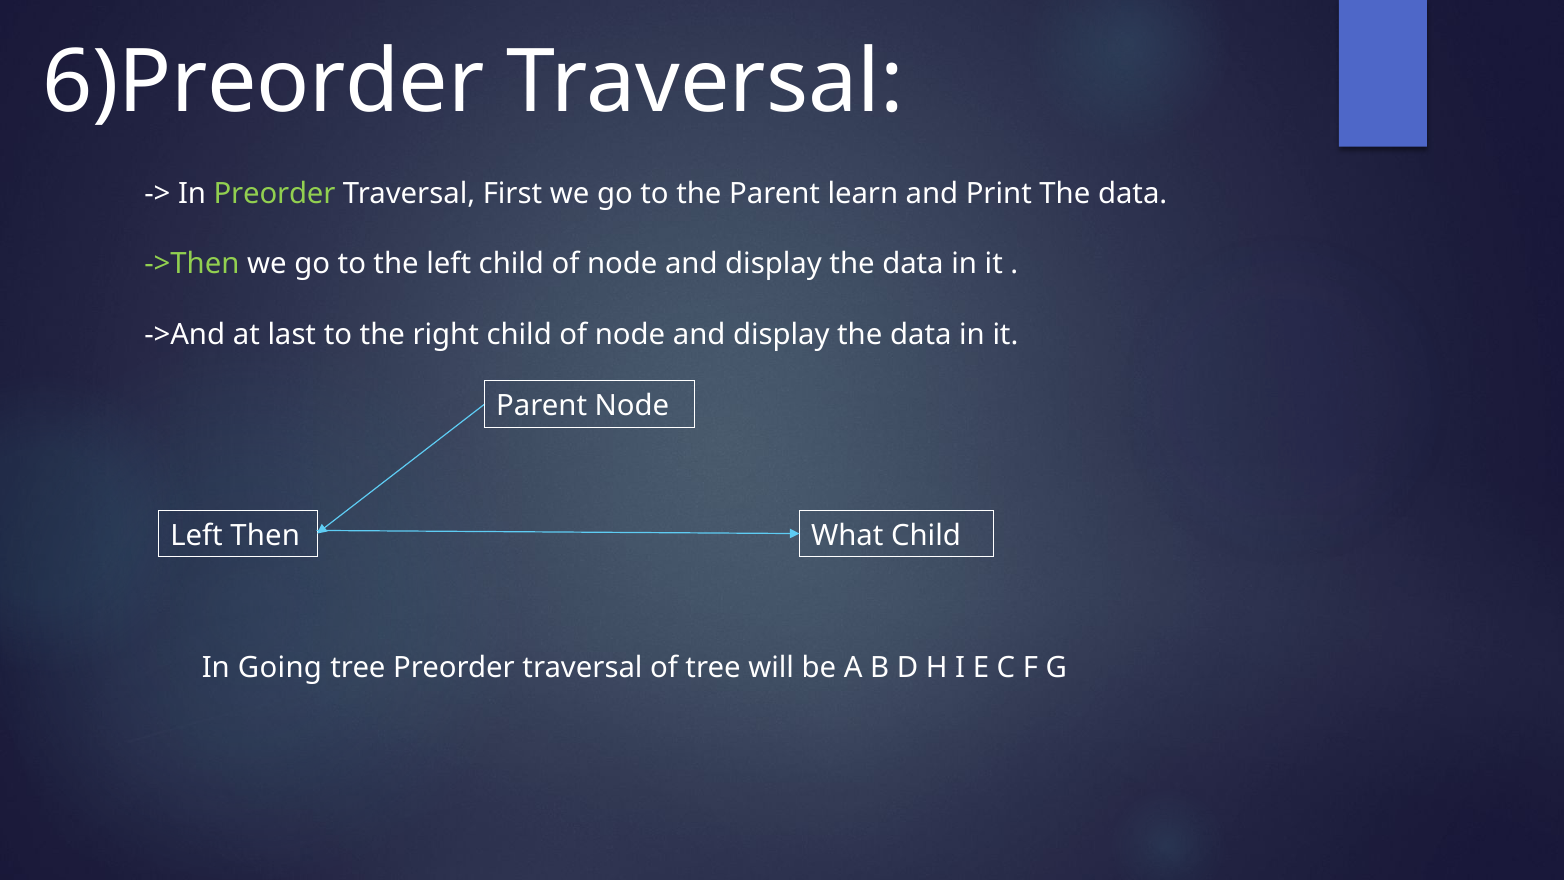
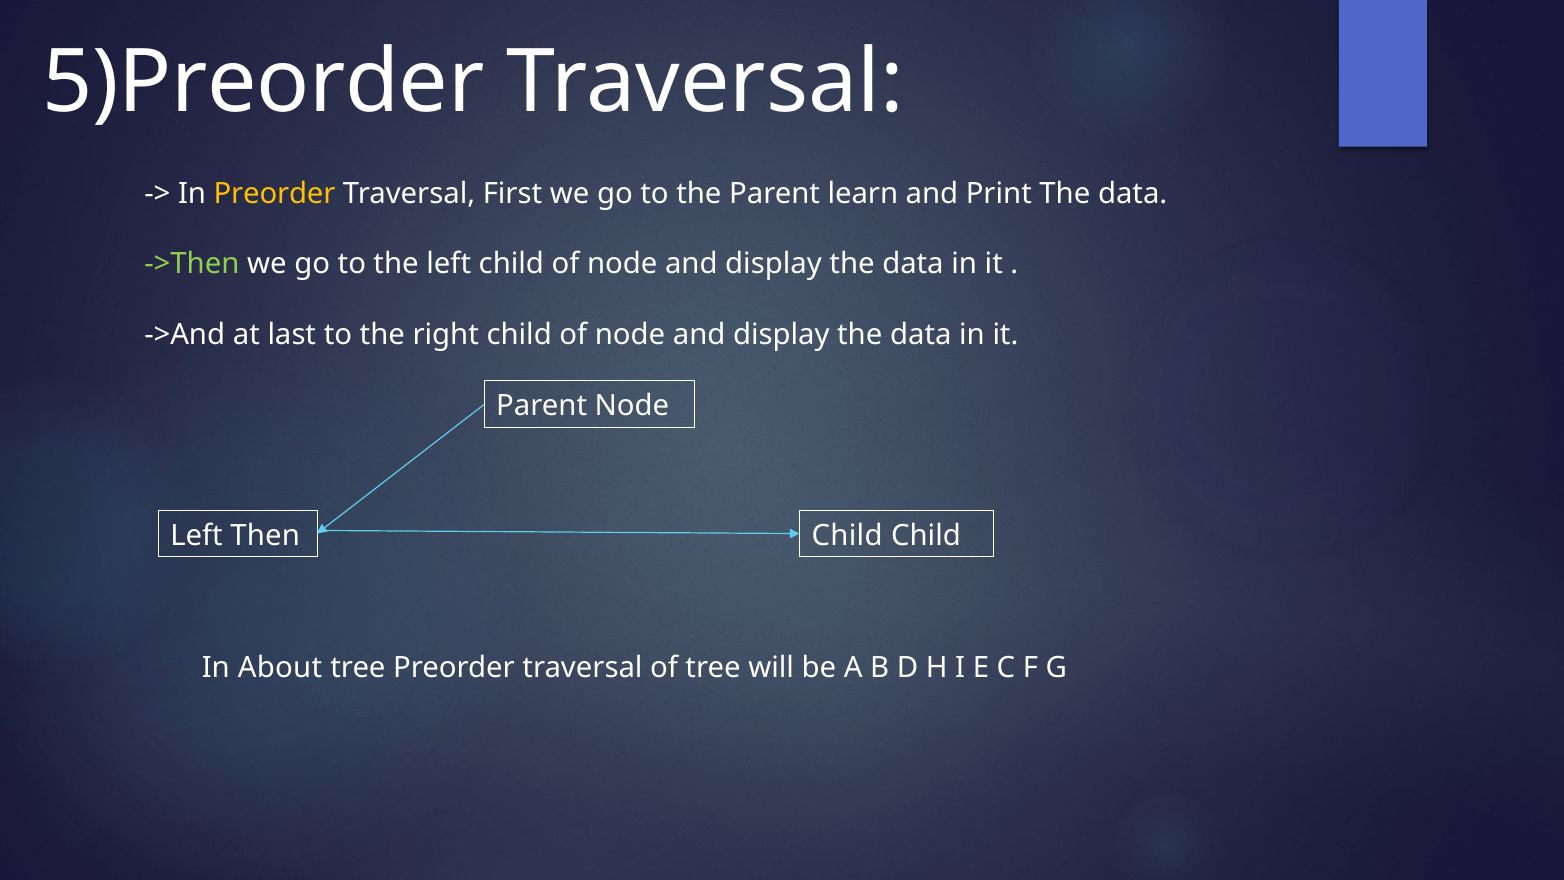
6)Preorder: 6)Preorder -> 5)Preorder
Preorder at (275, 194) colour: light green -> yellow
What at (847, 535): What -> Child
Going: Going -> About
